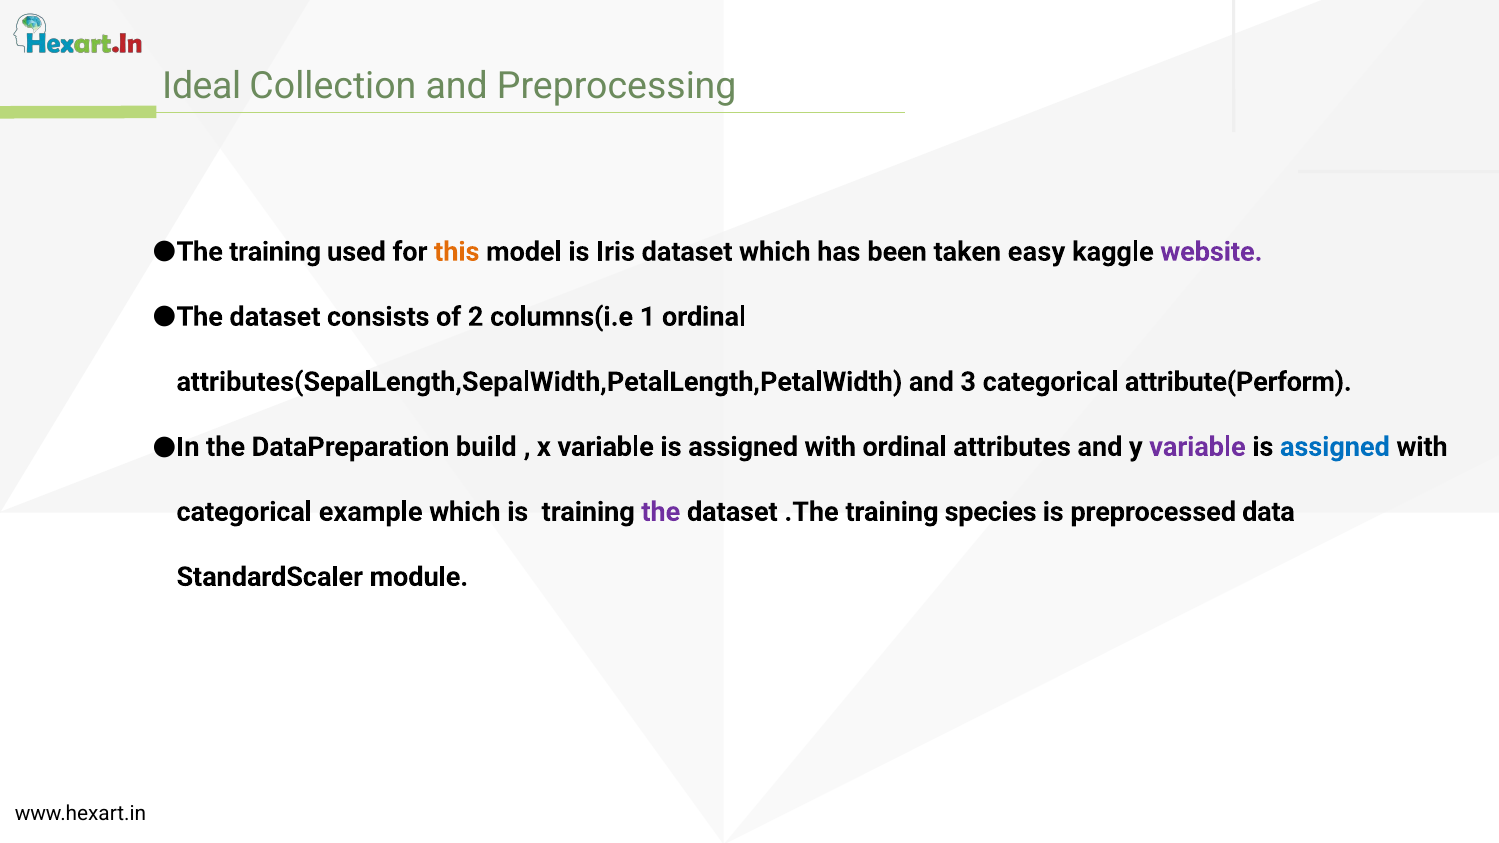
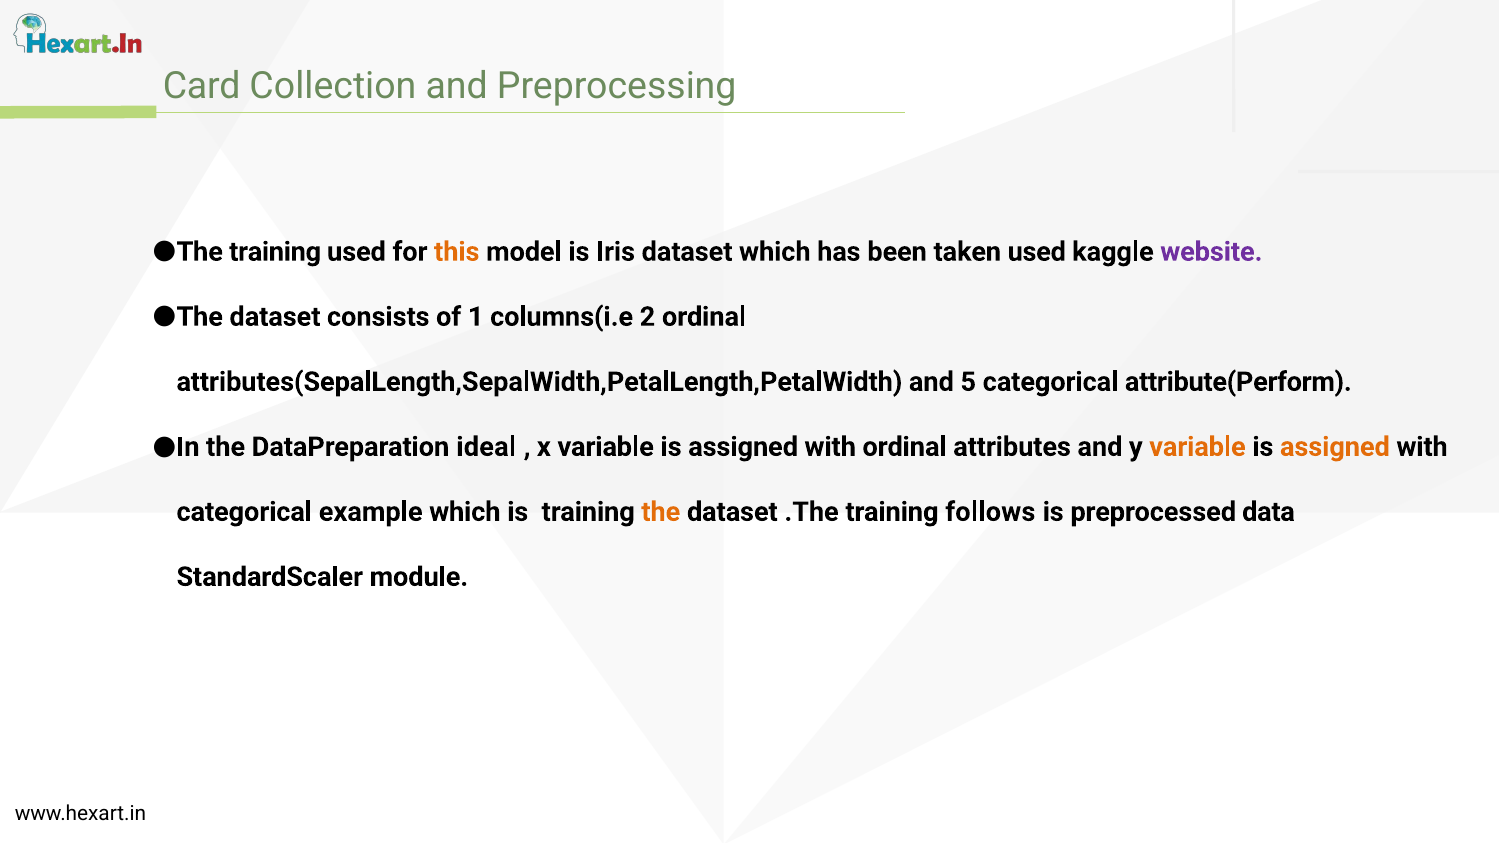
Ideal: Ideal -> Card
taken easy: easy -> used
2: 2 -> 1
1: 1 -> 2
3: 3 -> 5
build: build -> ideal
variable at (1197, 447) colour: purple -> orange
assigned at (1335, 447) colour: blue -> orange
the at (661, 512) colour: purple -> orange
species: species -> follows
